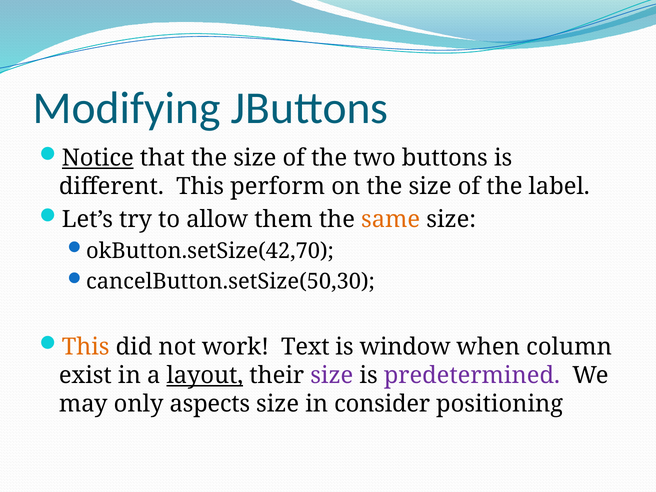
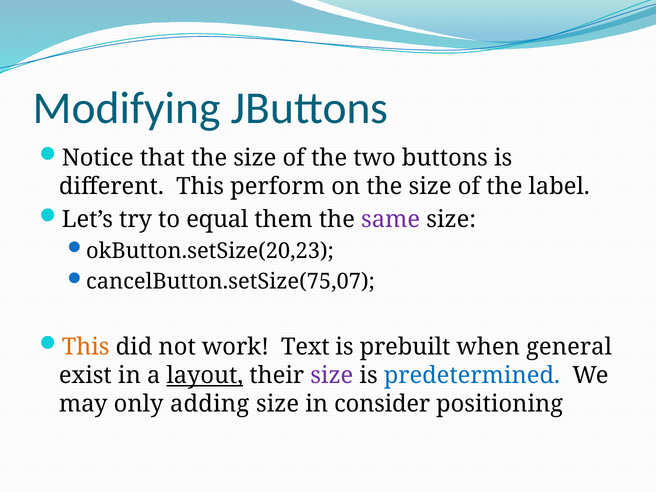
Notice underline: present -> none
allow: allow -> equal
same colour: orange -> purple
okButton.setSize(42,70: okButton.setSize(42,70 -> okButton.setSize(20,23
cancelButton.setSize(50,30: cancelButton.setSize(50,30 -> cancelButton.setSize(75,07
window: window -> prebuilt
column: column -> general
predetermined colour: purple -> blue
aspects: aspects -> adding
